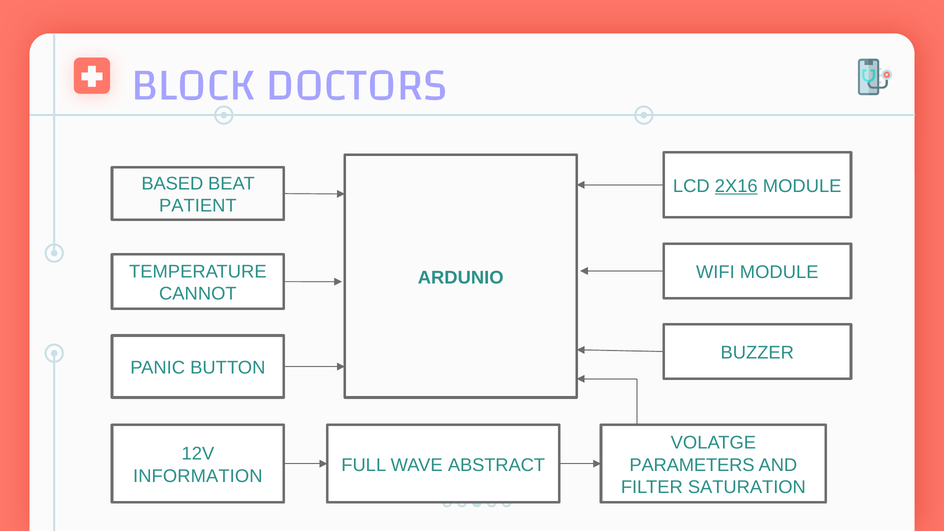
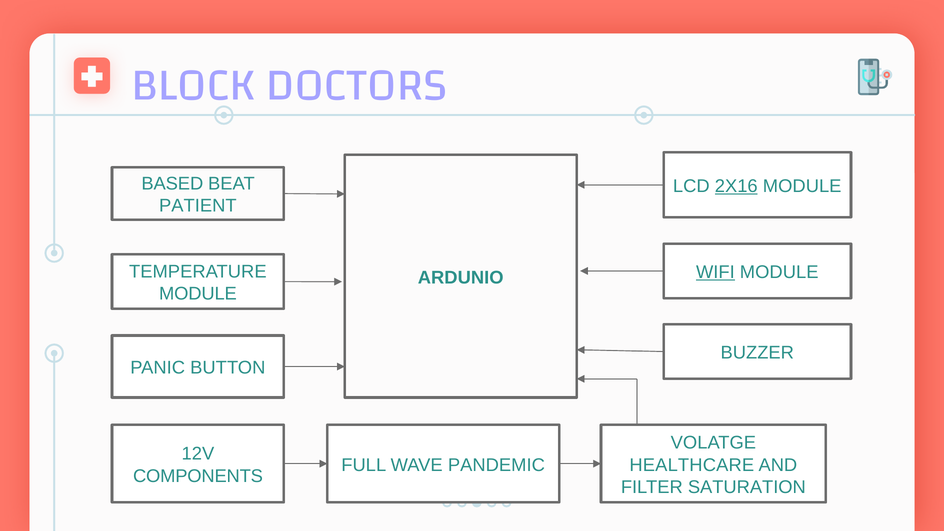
WIFI underline: none -> present
CANNOT at (198, 294): CANNOT -> MODULE
ABSTRACT: ABSTRACT -> PANDEMIC
PARAMETERS: PARAMETERS -> HEALTHCARE
INFORMATION: INFORMATION -> COMPONENTS
